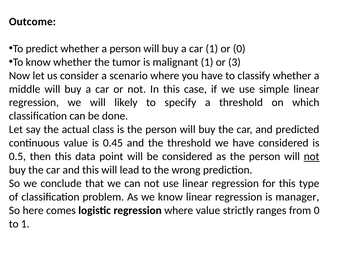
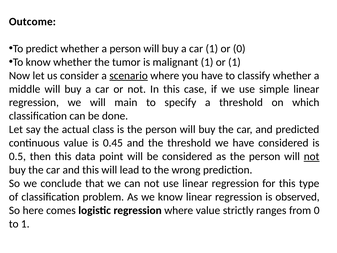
or 3: 3 -> 1
scenario underline: none -> present
likely: likely -> main
manager: manager -> observed
